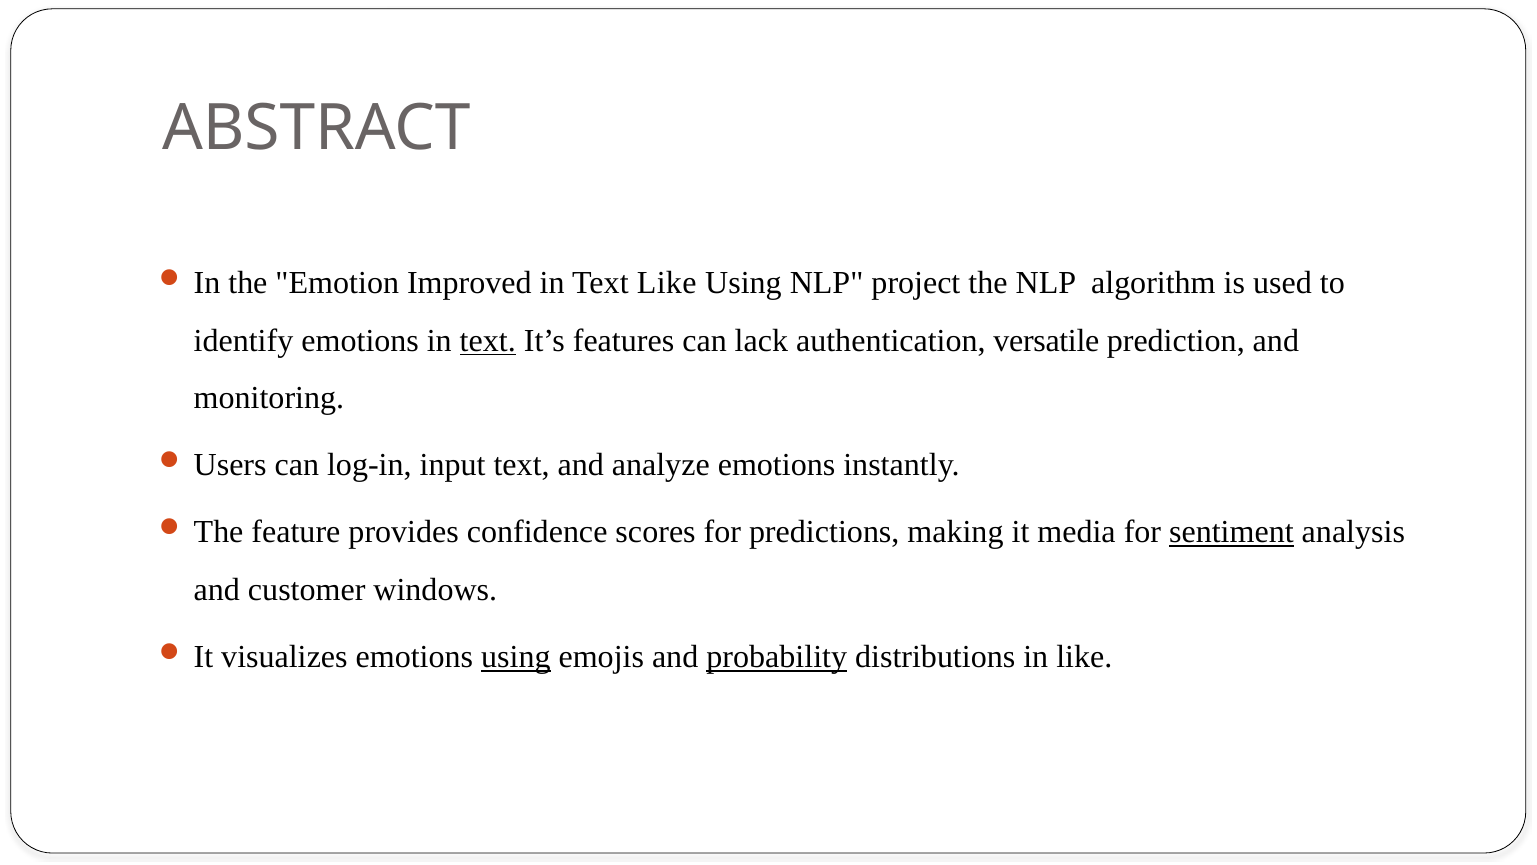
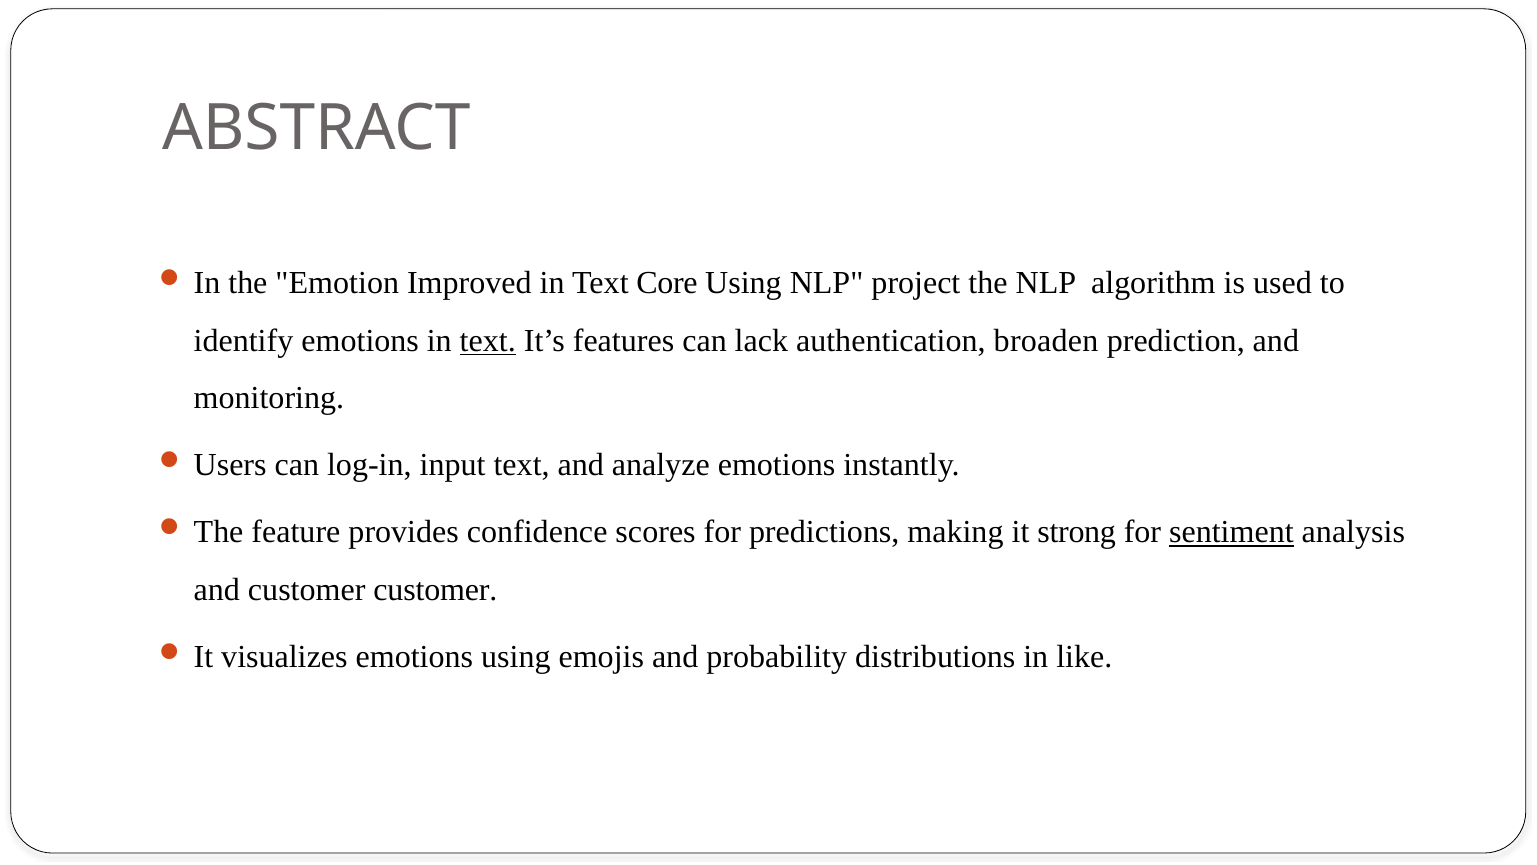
Text Like: Like -> Core
versatile: versatile -> broaden
media: media -> strong
customer windows: windows -> customer
using at (516, 657) underline: present -> none
probability underline: present -> none
